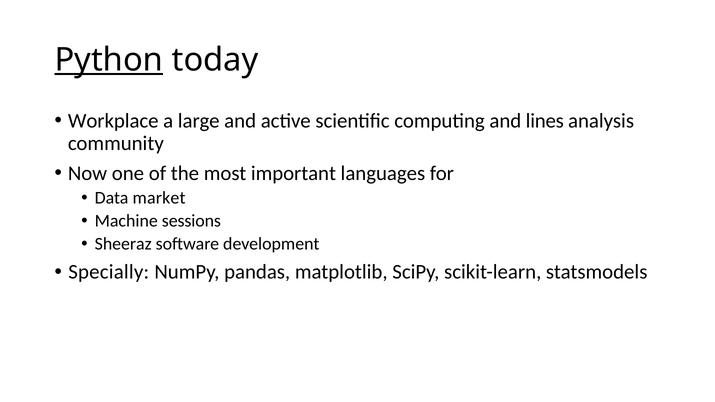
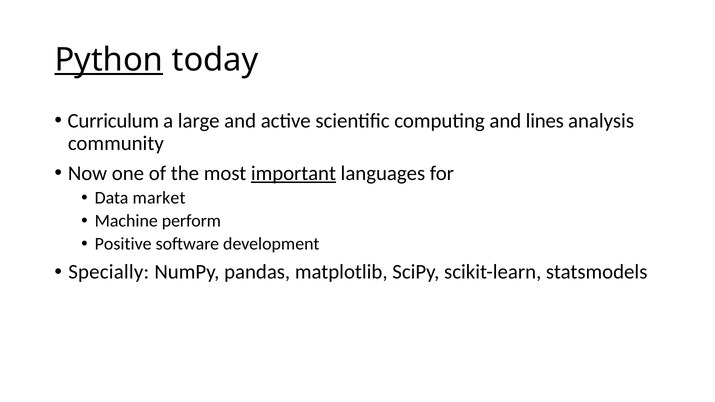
Workplace: Workplace -> Curriculum
important underline: none -> present
sessions: sessions -> perform
Sheeraz: Sheeraz -> Positive
